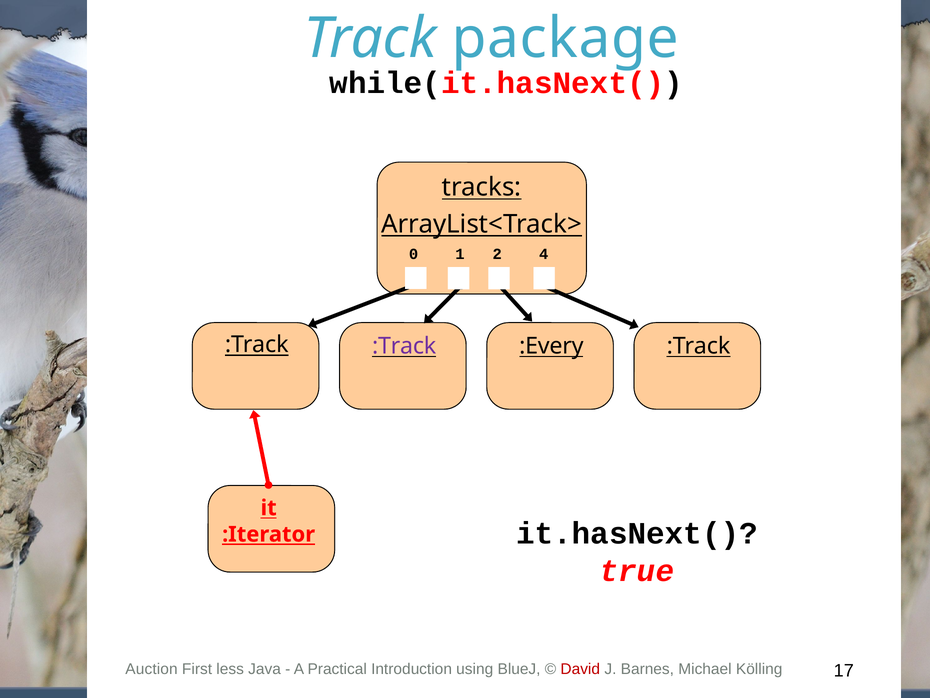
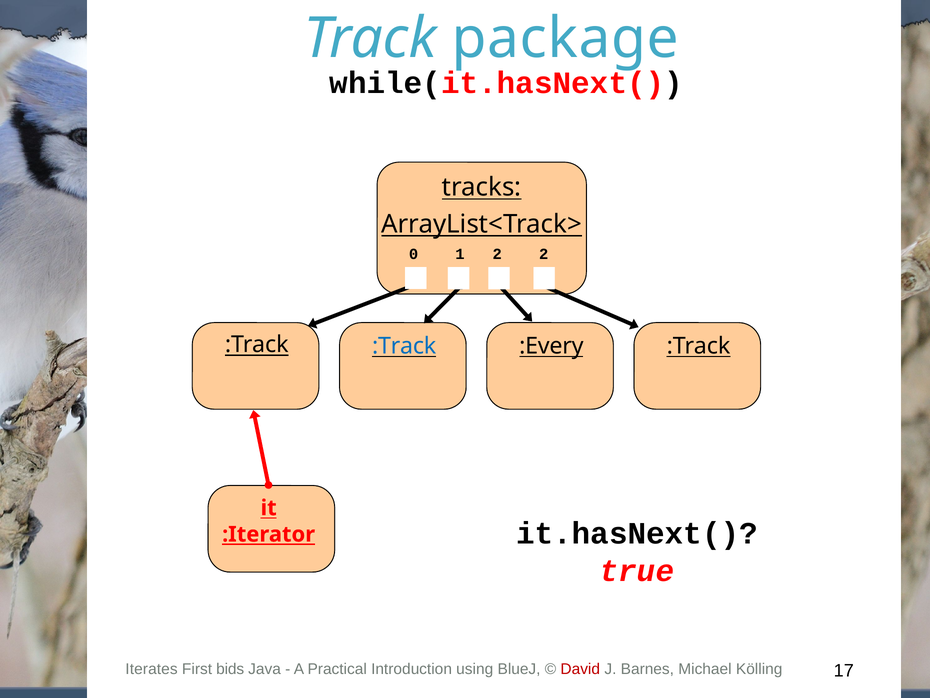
2 4: 4 -> 2
:Track at (404, 346) colour: purple -> blue
Auction: Auction -> Iterates
less: less -> bids
